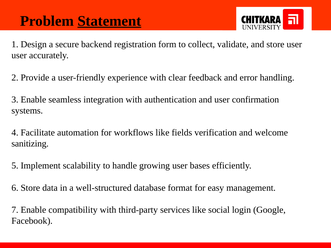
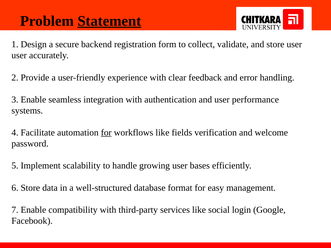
confirmation: confirmation -> performance
for at (106, 133) underline: none -> present
sanitizing: sanitizing -> password
